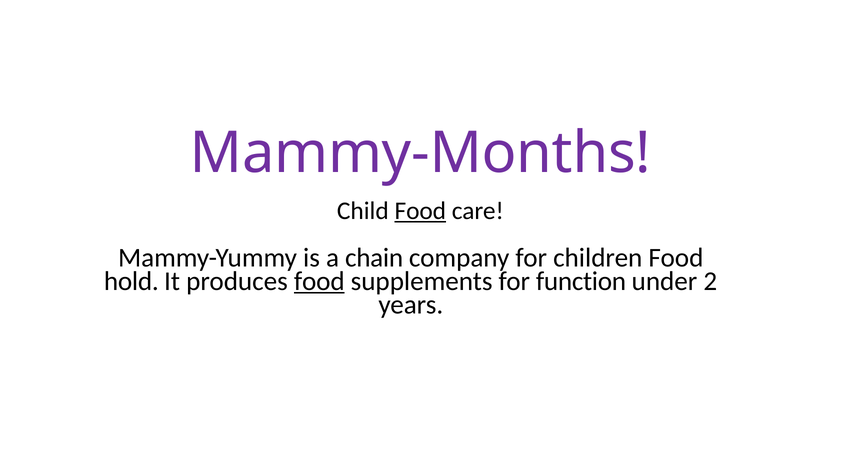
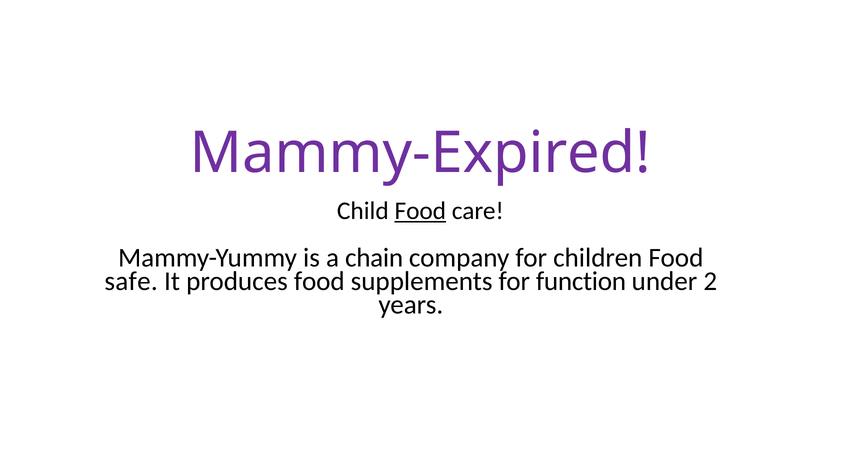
Mammy-Months: Mammy-Months -> Mammy-Expired
hold: hold -> safe
food at (319, 281) underline: present -> none
